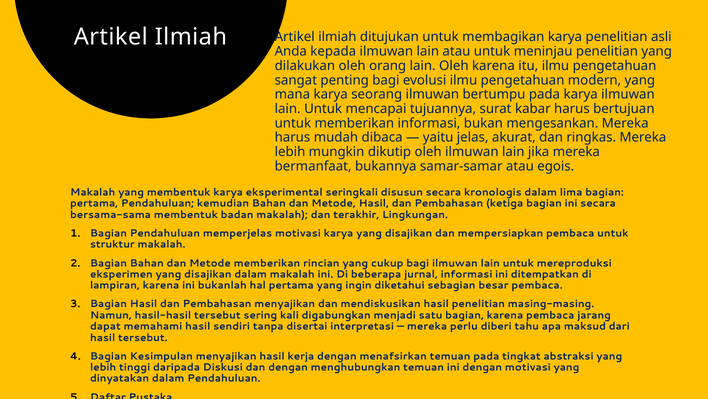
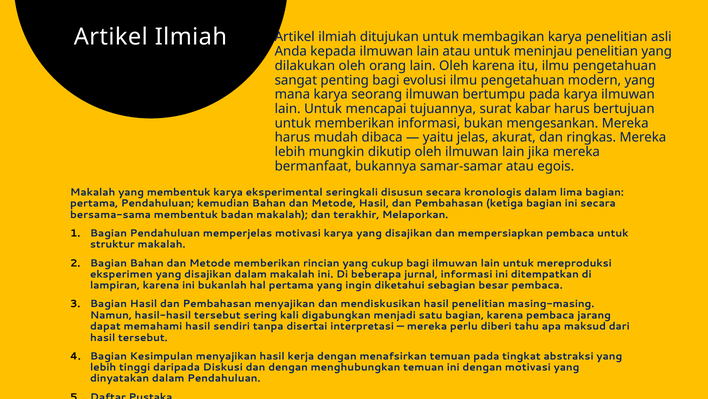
Lingkungan: Lingkungan -> Melaporkan
